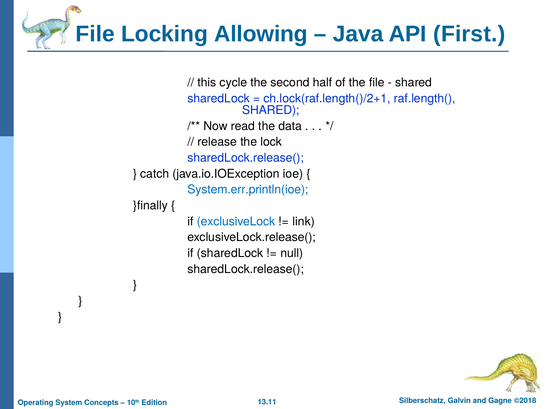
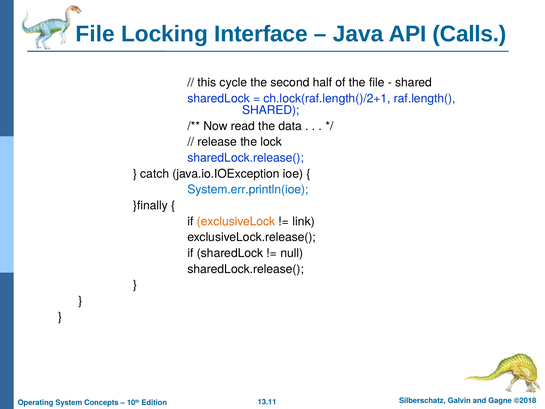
Allowing: Allowing -> Interface
First: First -> Calls
exclusiveLock colour: blue -> orange
